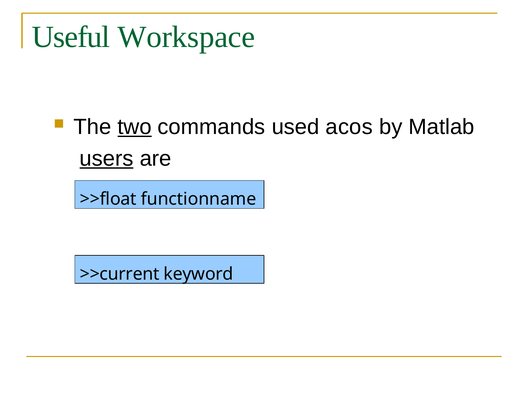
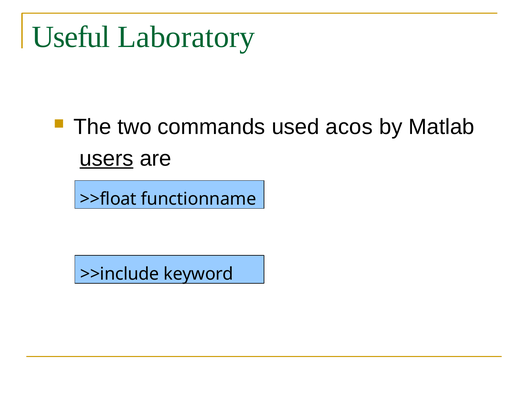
Workspace: Workspace -> Laboratory
two underline: present -> none
>>current: >>current -> >>include
